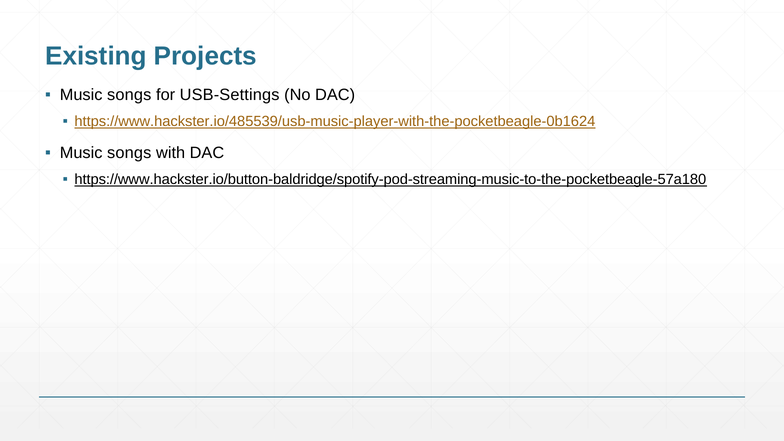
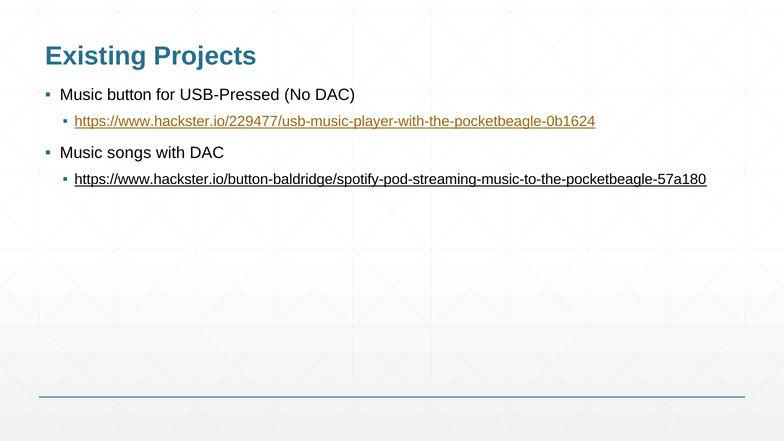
songs at (129, 95): songs -> button
USB-Settings: USB-Settings -> USB-Pressed
https://www.hackster.io/485539/usb-music-player-with-the-pocketbeagle-0b1624: https://www.hackster.io/485539/usb-music-player-with-the-pocketbeagle-0b1624 -> https://www.hackster.io/229477/usb-music-player-with-the-pocketbeagle-0b1624
